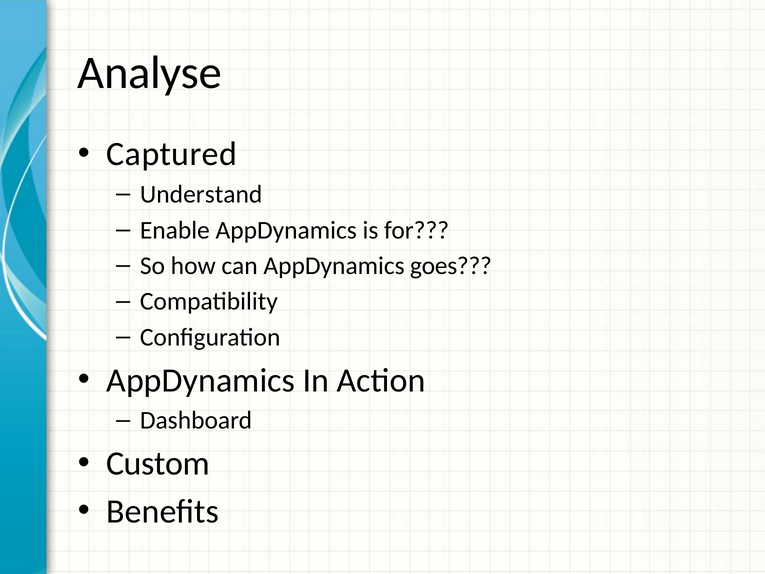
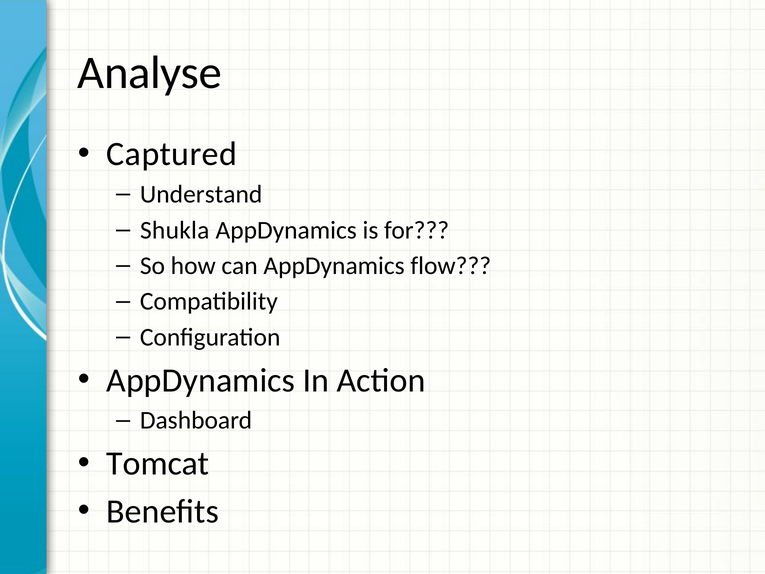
Enable: Enable -> Shukla
goes: goes -> flow
Custom: Custom -> Tomcat
